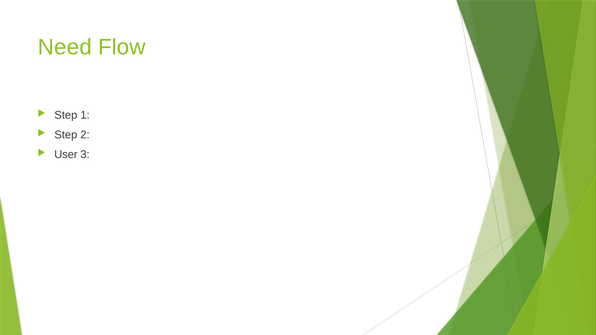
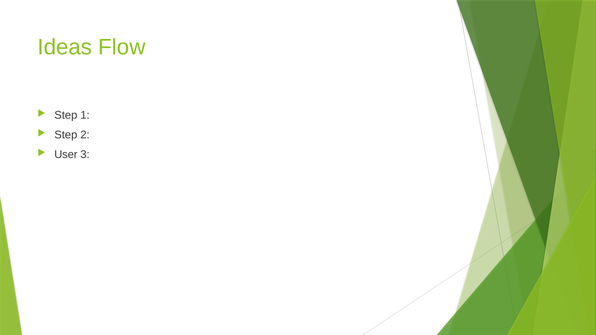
Need: Need -> Ideas
